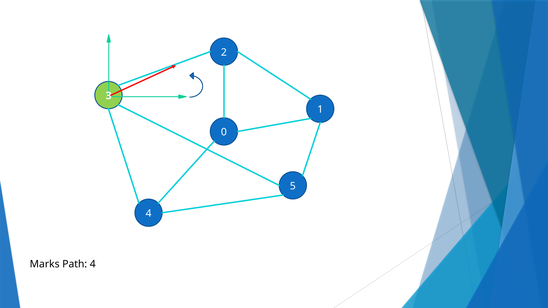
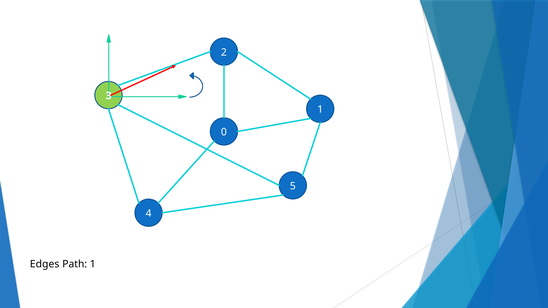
Marks: Marks -> Edges
Path 4: 4 -> 1
